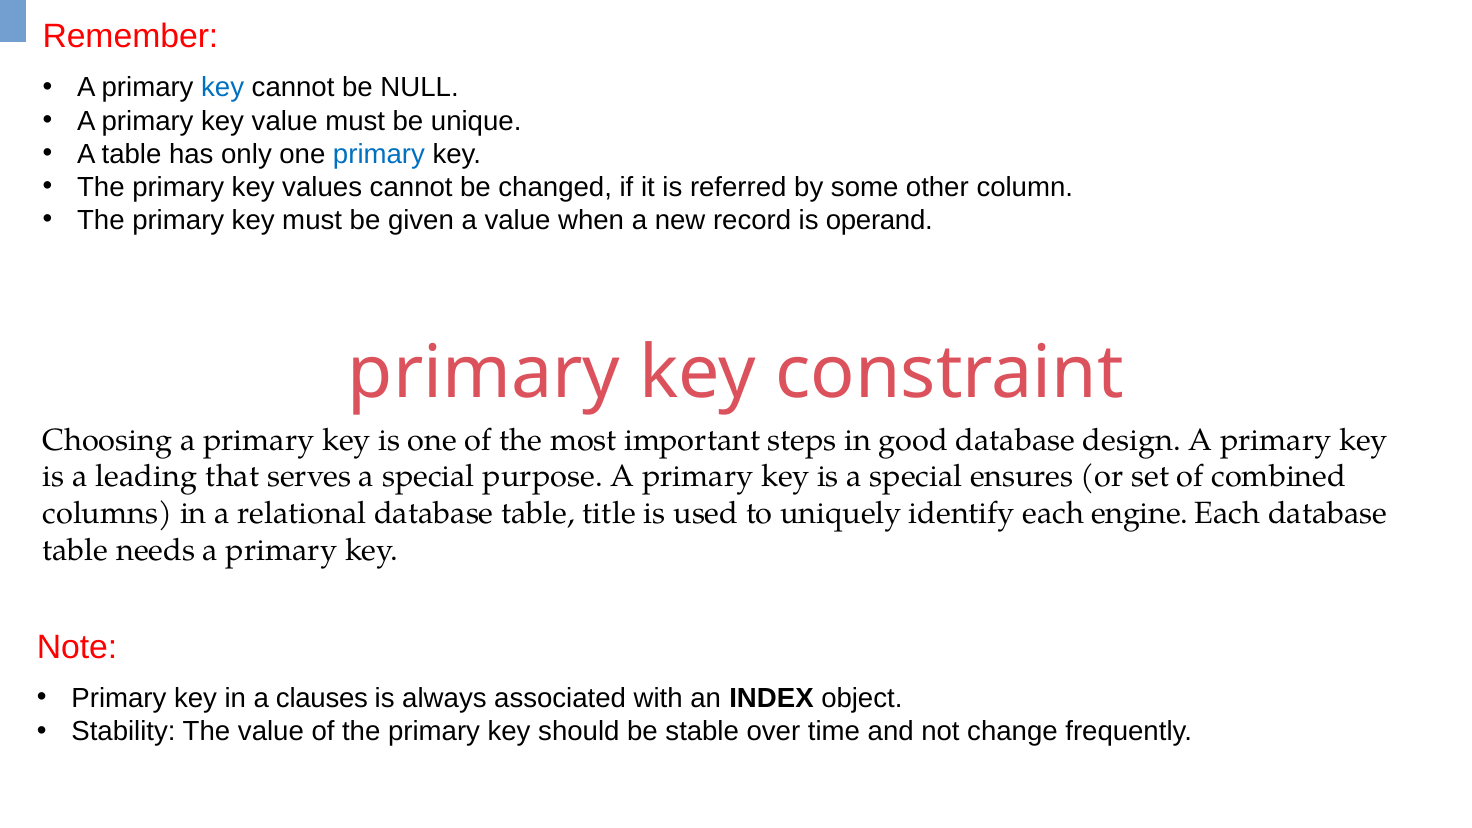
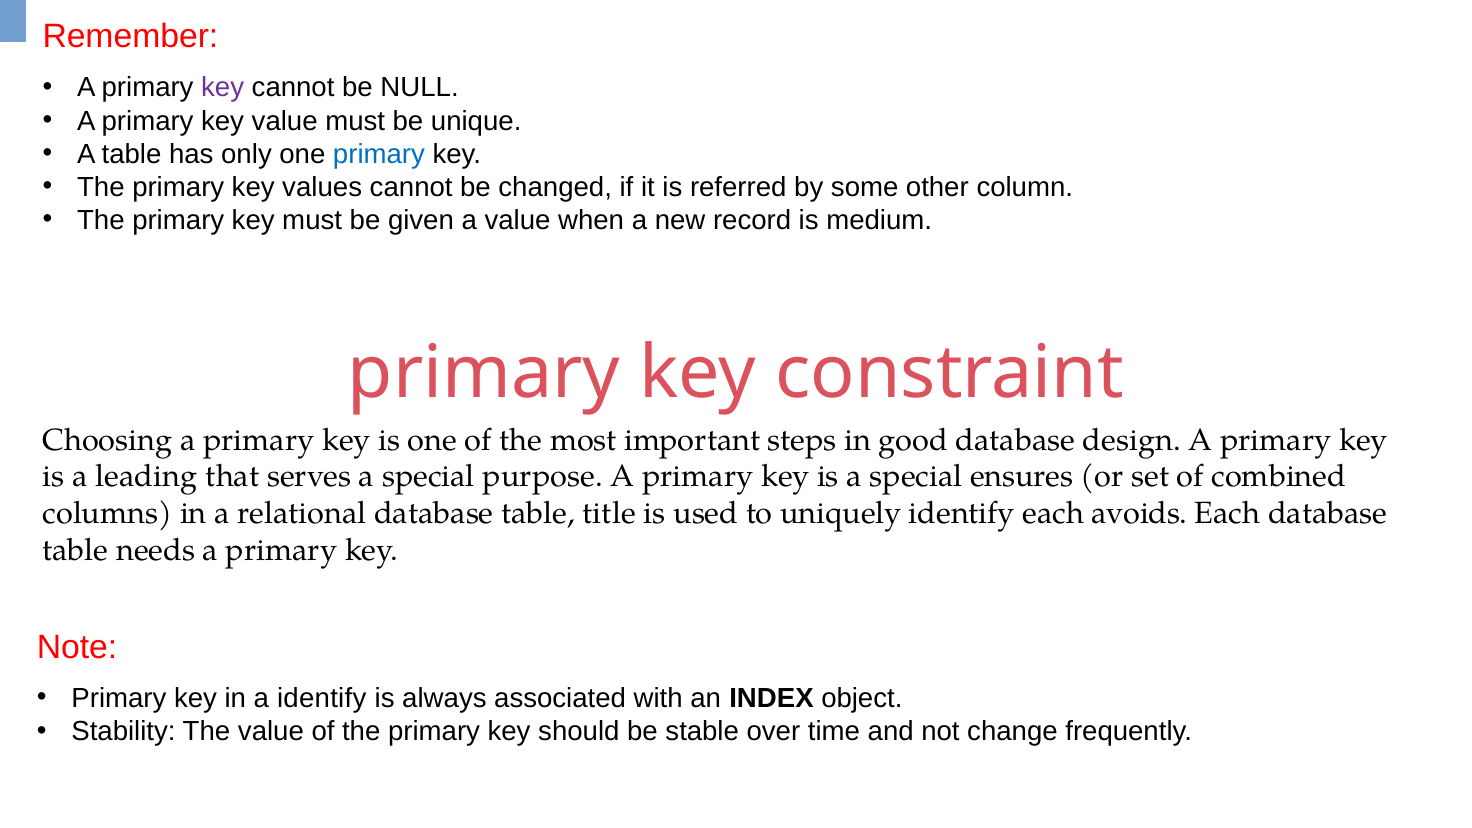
key at (223, 88) colour: blue -> purple
operand: operand -> medium
engine: engine -> avoids
a clauses: clauses -> identify
